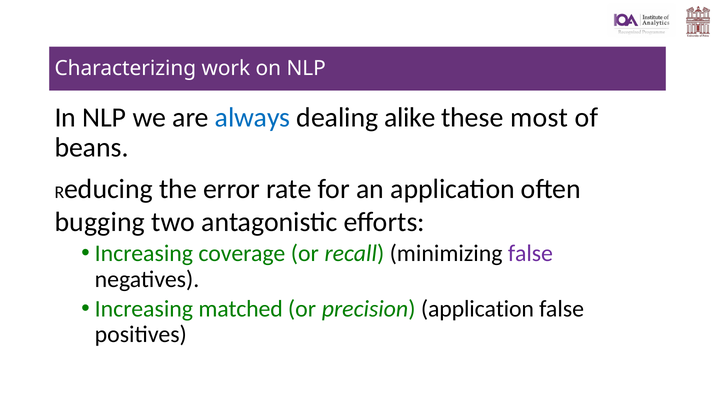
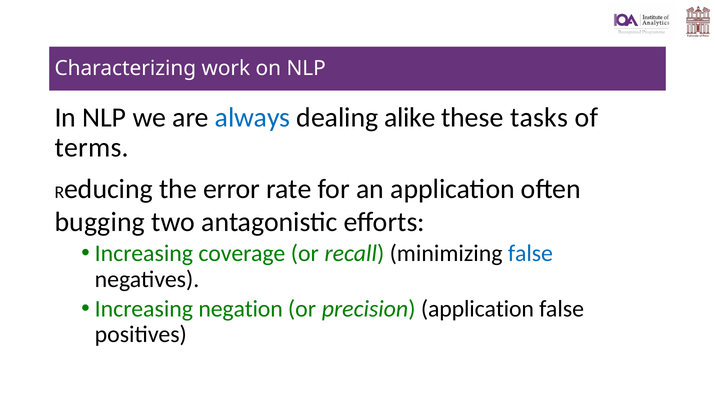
most: most -> tasks
beans: beans -> terms
false at (530, 254) colour: purple -> blue
matched: matched -> negation
